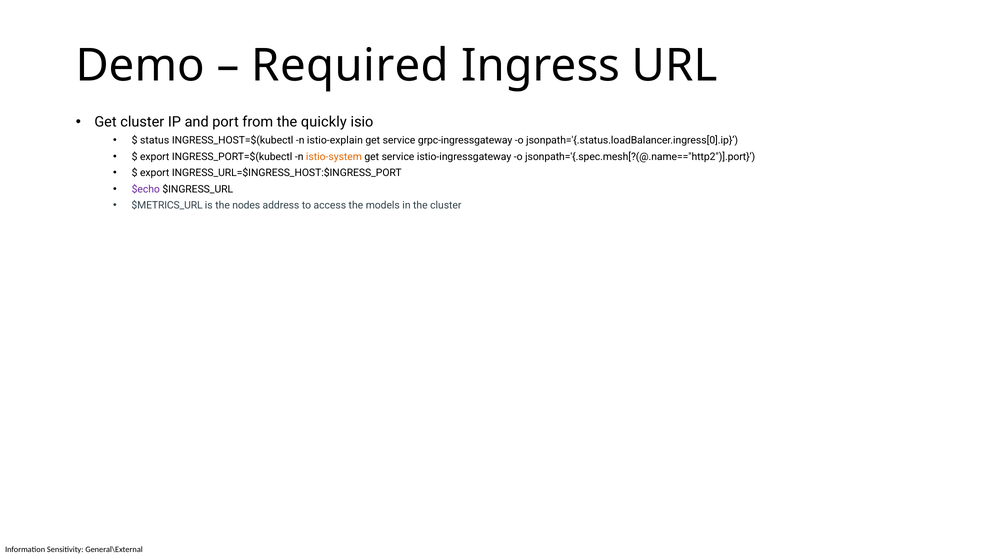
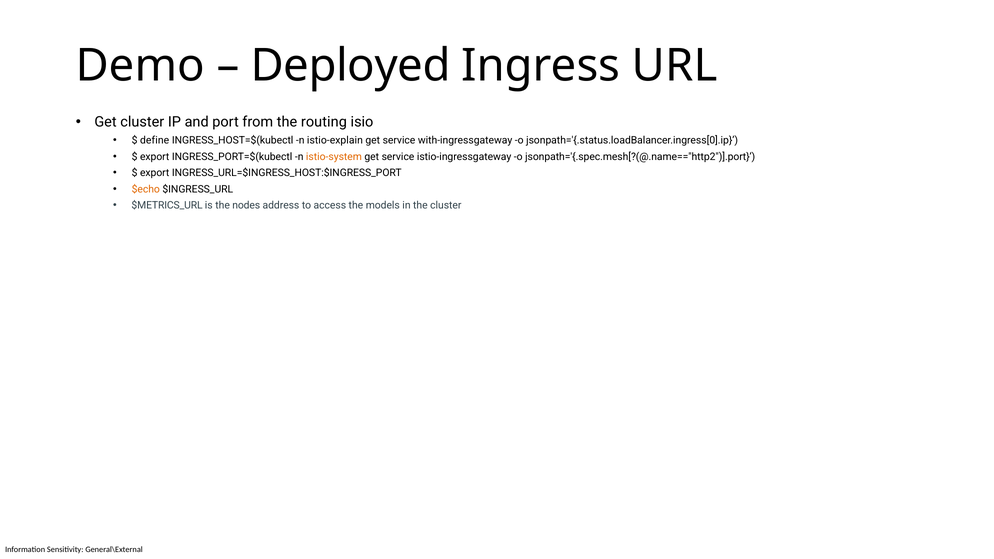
Required: Required -> Deployed
quickly: quickly -> routing
status: status -> define
grpc-ingressgateway: grpc-ingressgateway -> with-ingressgateway
$echo colour: purple -> orange
